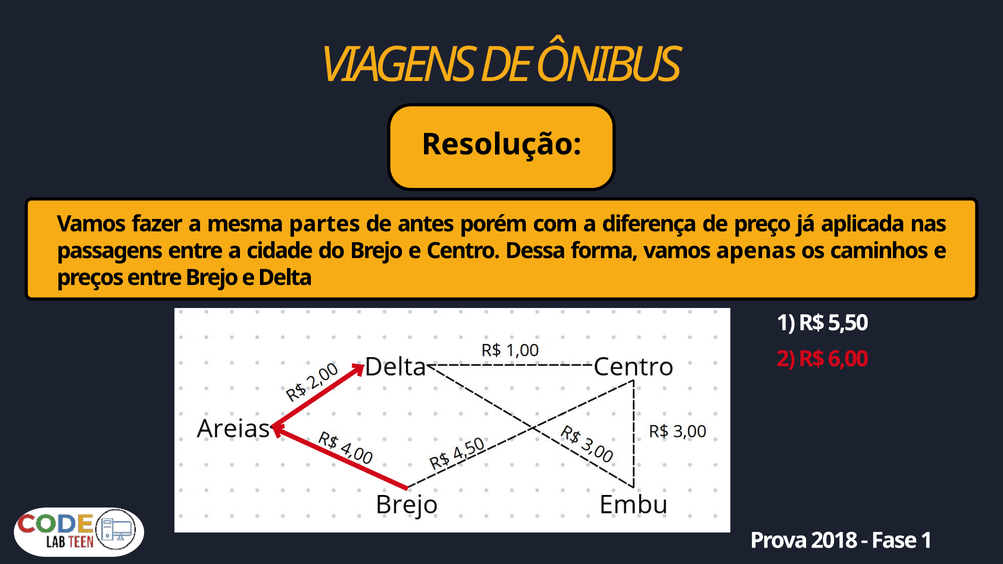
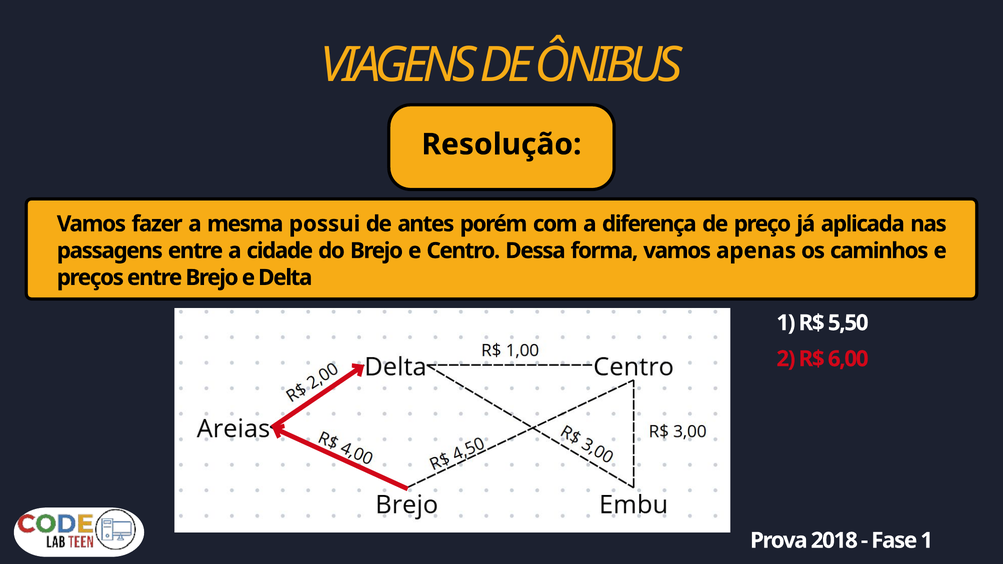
partes: partes -> possui
